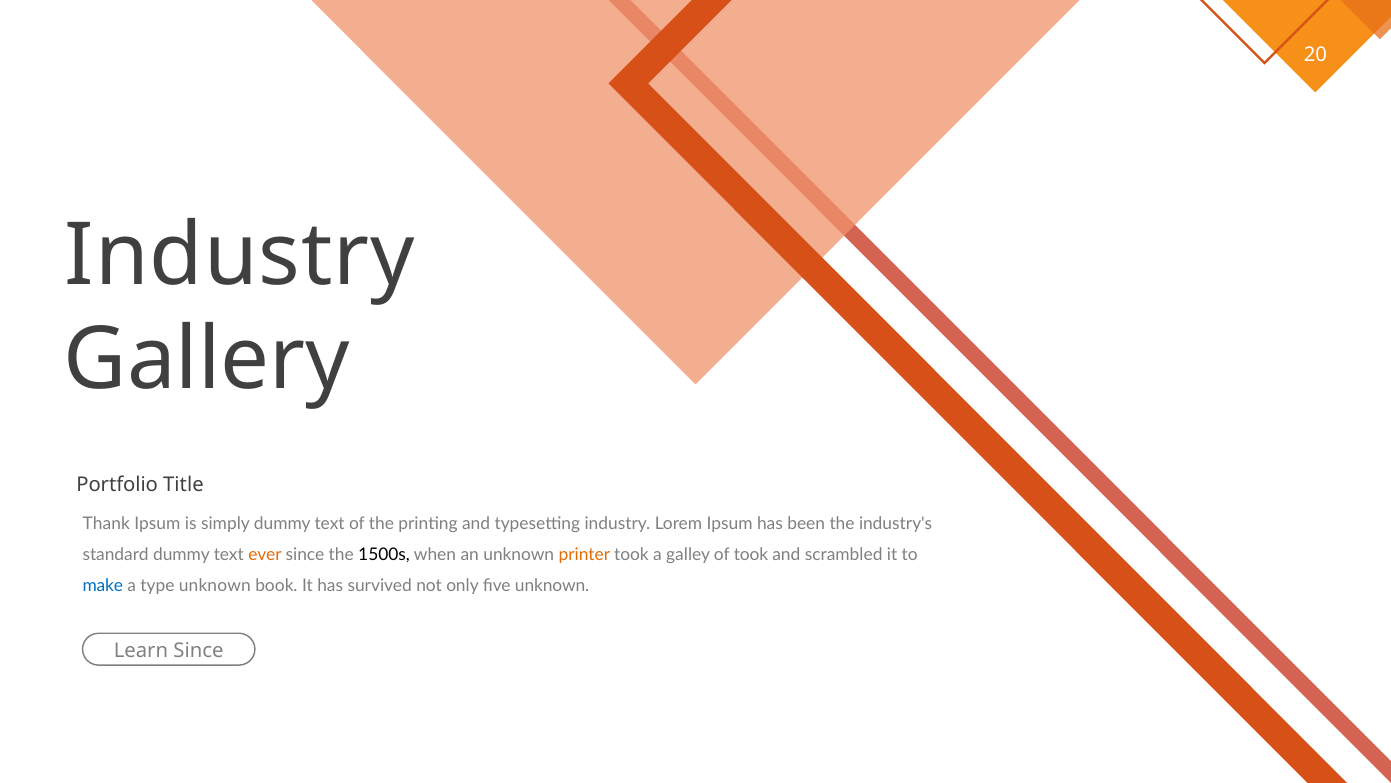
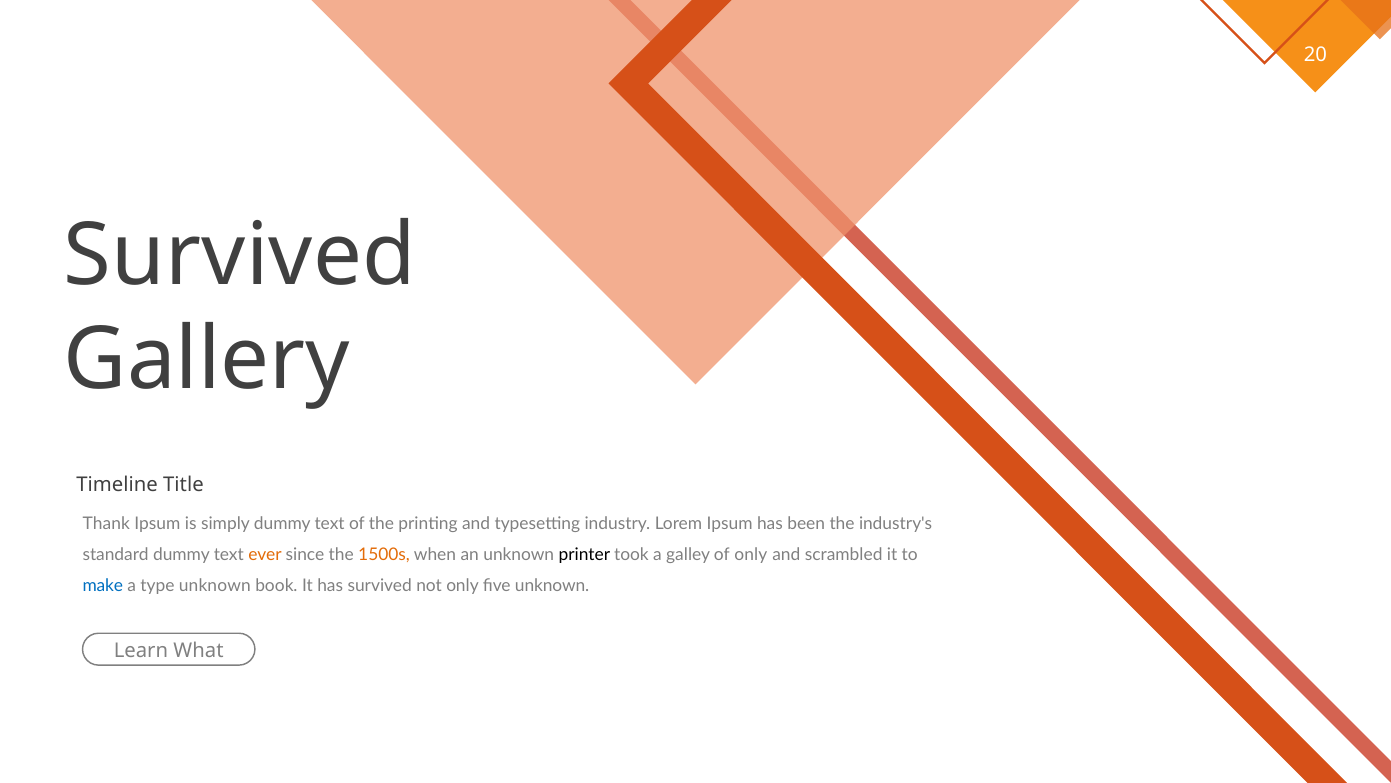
Industry at (240, 255): Industry -> Survived
Portfolio: Portfolio -> Timeline
1500s colour: black -> orange
printer colour: orange -> black
of took: took -> only
Learn Since: Since -> What
